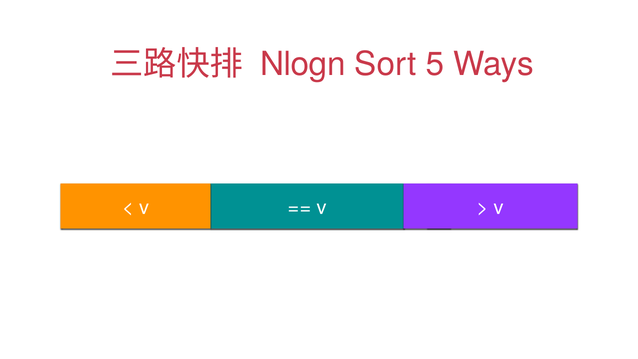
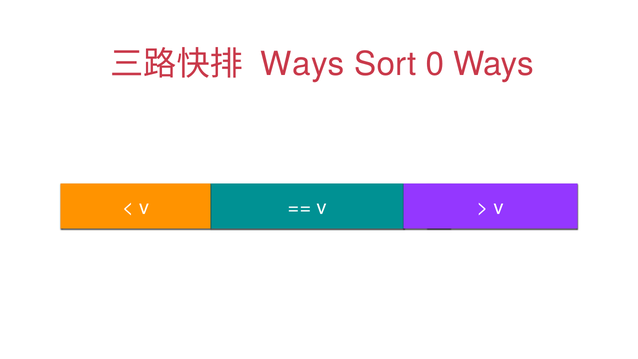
Nlogn at (303, 64): Nlogn -> Ways
5: 5 -> 0
